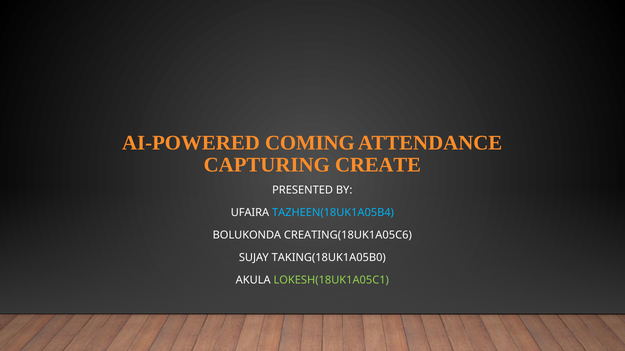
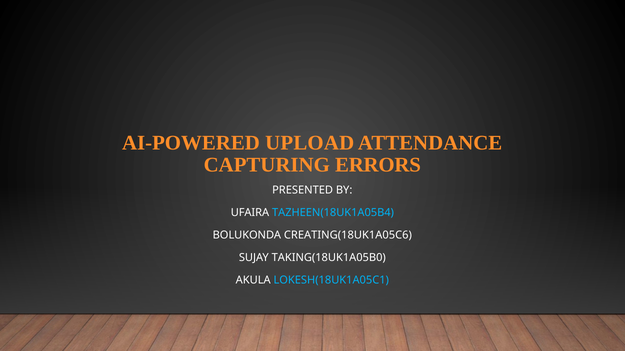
COMING: COMING -> UPLOAD
CREATE: CREATE -> ERRORS
LOKESH(18UK1A05C1 colour: light green -> light blue
